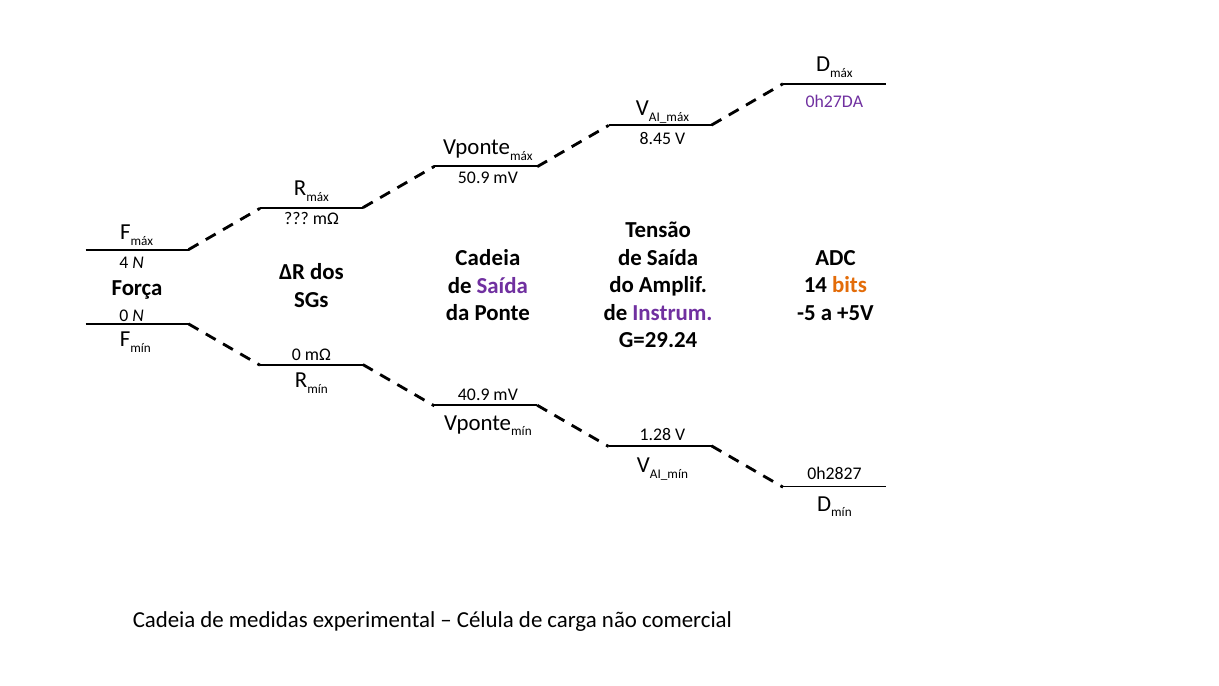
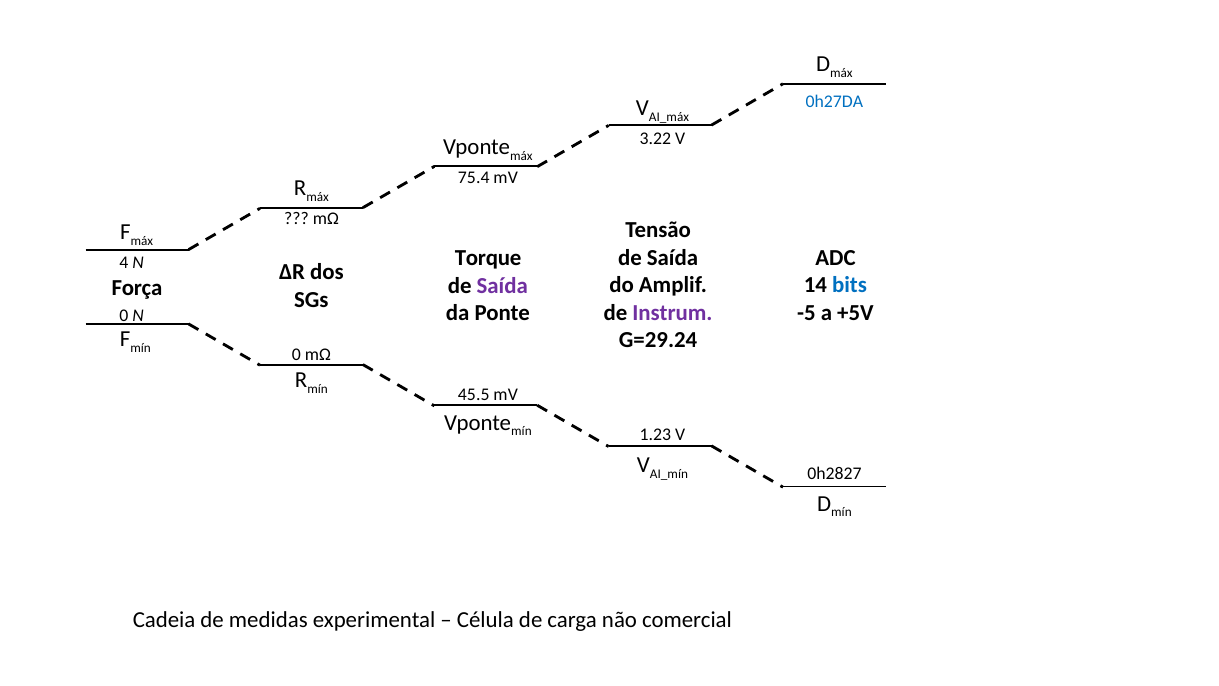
0h27DA colour: purple -> blue
8.45: 8.45 -> 3.22
50.9: 50.9 -> 75.4
Cadeia at (488, 258): Cadeia -> Torque
bits colour: orange -> blue
40.9: 40.9 -> 45.5
1.28: 1.28 -> 1.23
